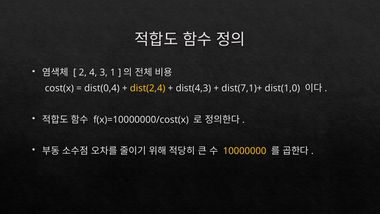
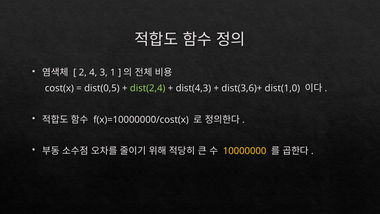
dist(0,4: dist(0,4 -> dist(0,5
dist(2,4 colour: yellow -> light green
dist(7,1)+: dist(7,1)+ -> dist(3,6)+
